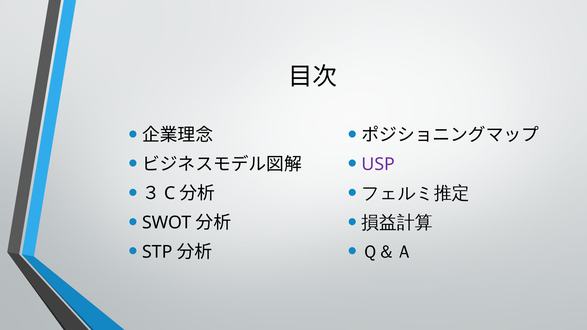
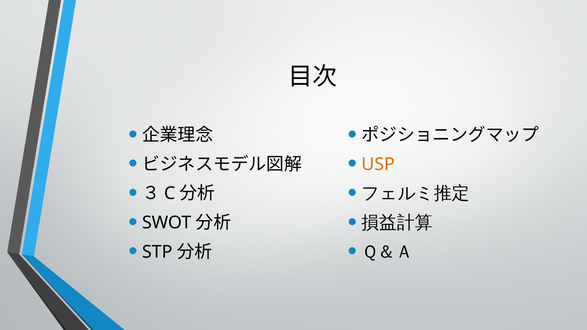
USP colour: purple -> orange
